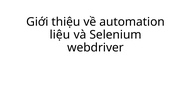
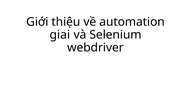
liệu: liệu -> giai
